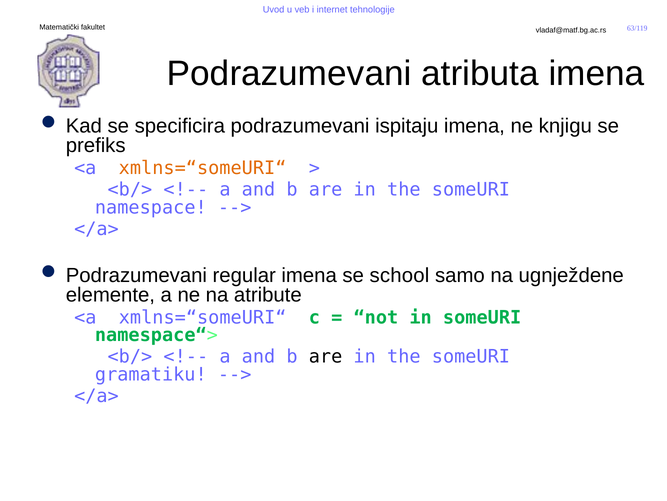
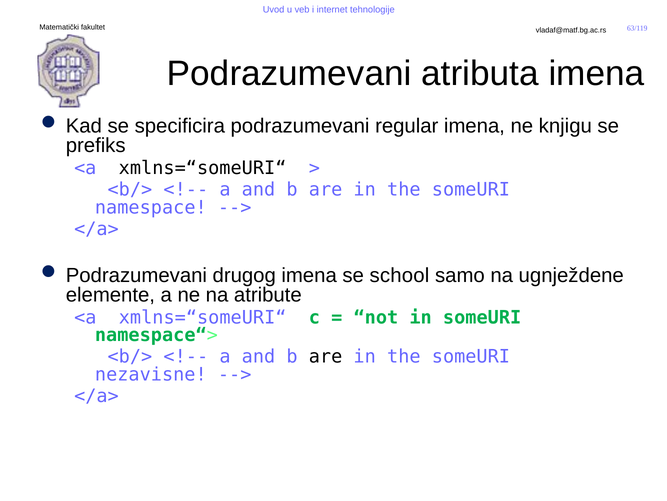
ispitaju: ispitaju -> regular
xmlns=“someURI“ at (203, 168) colour: orange -> black
regular: regular -> drugog
gramatiku: gramatiku -> nezavisne
